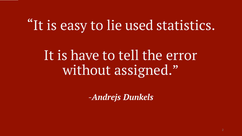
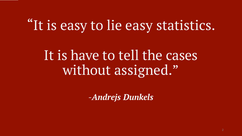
lie used: used -> easy
error: error -> cases
